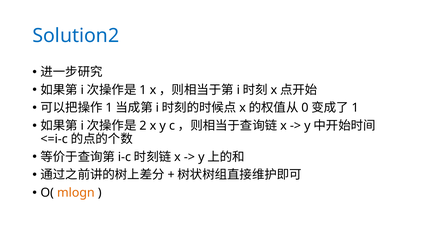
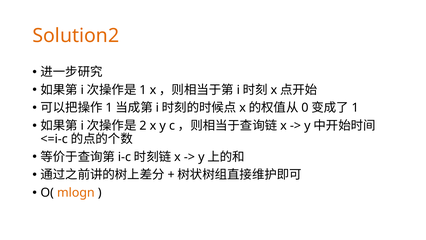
Solution2 colour: blue -> orange
